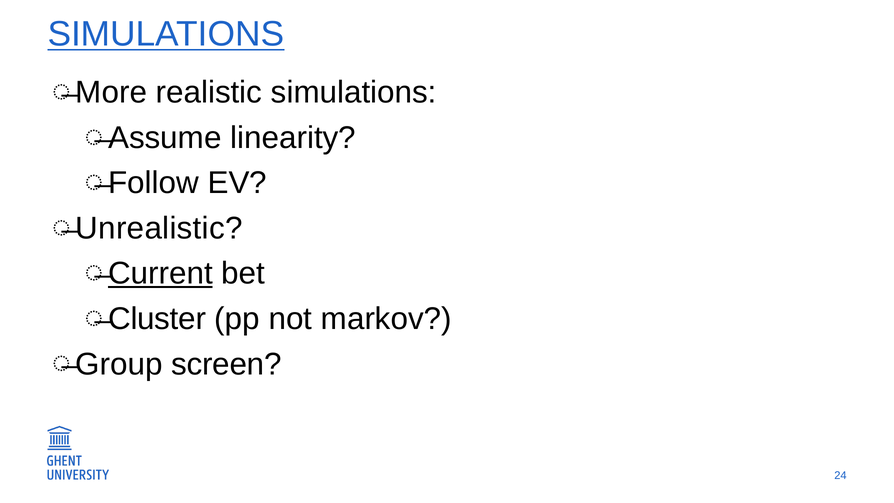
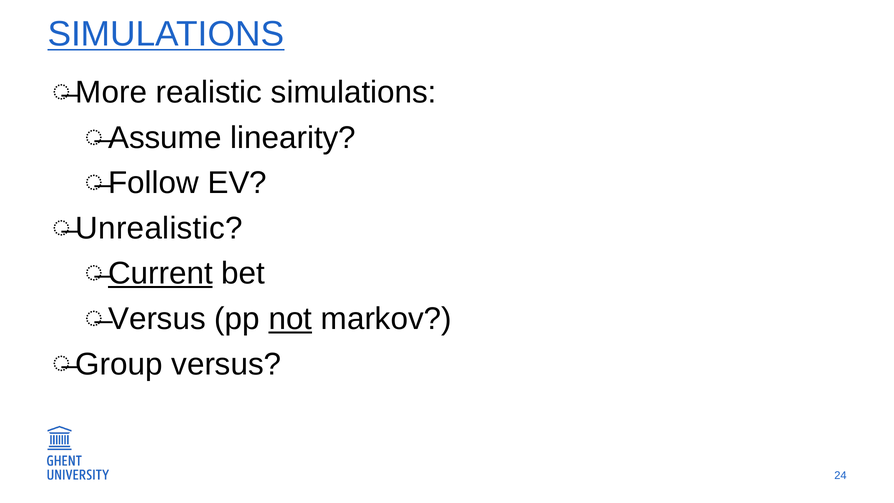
Cluster at (157, 319): Cluster -> Versus
not underline: none -> present
Group screen: screen -> versus
